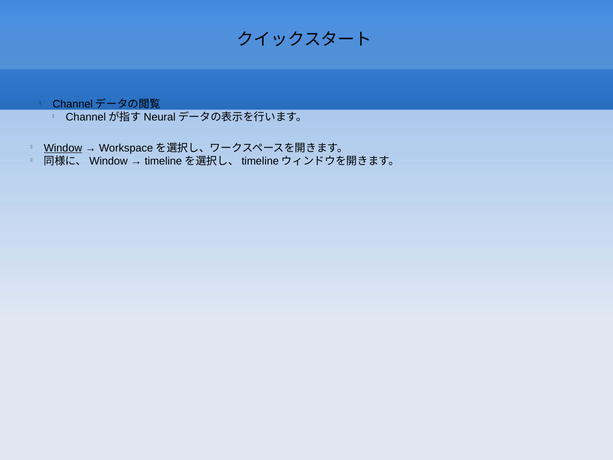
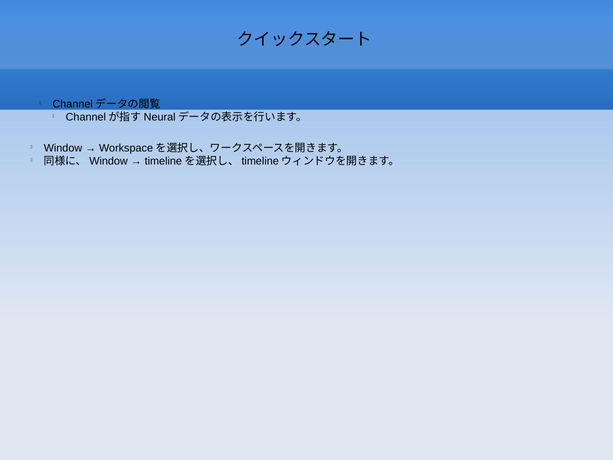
Window underline: present -> none
